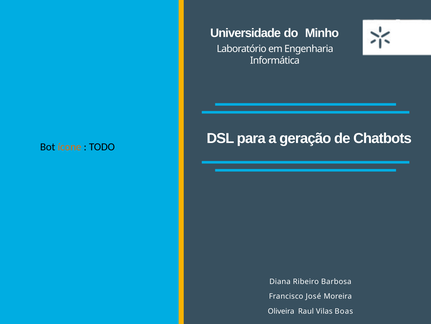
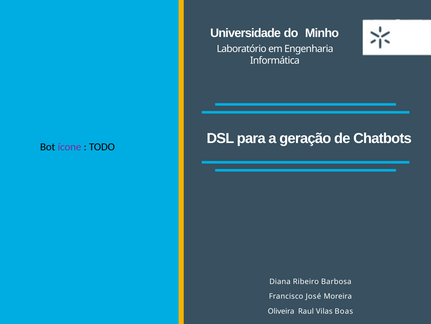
ícone colour: orange -> purple
